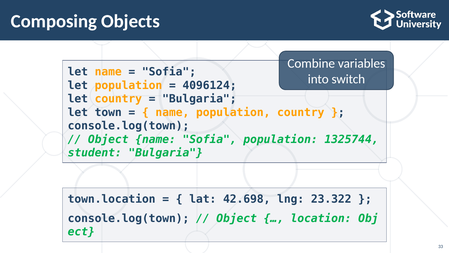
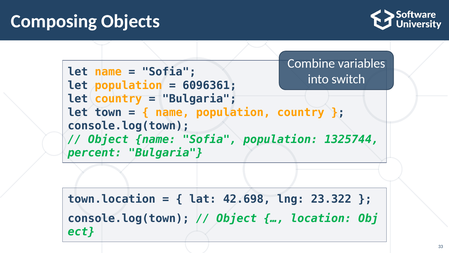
4096124: 4096124 -> 6096361
student: student -> percent
